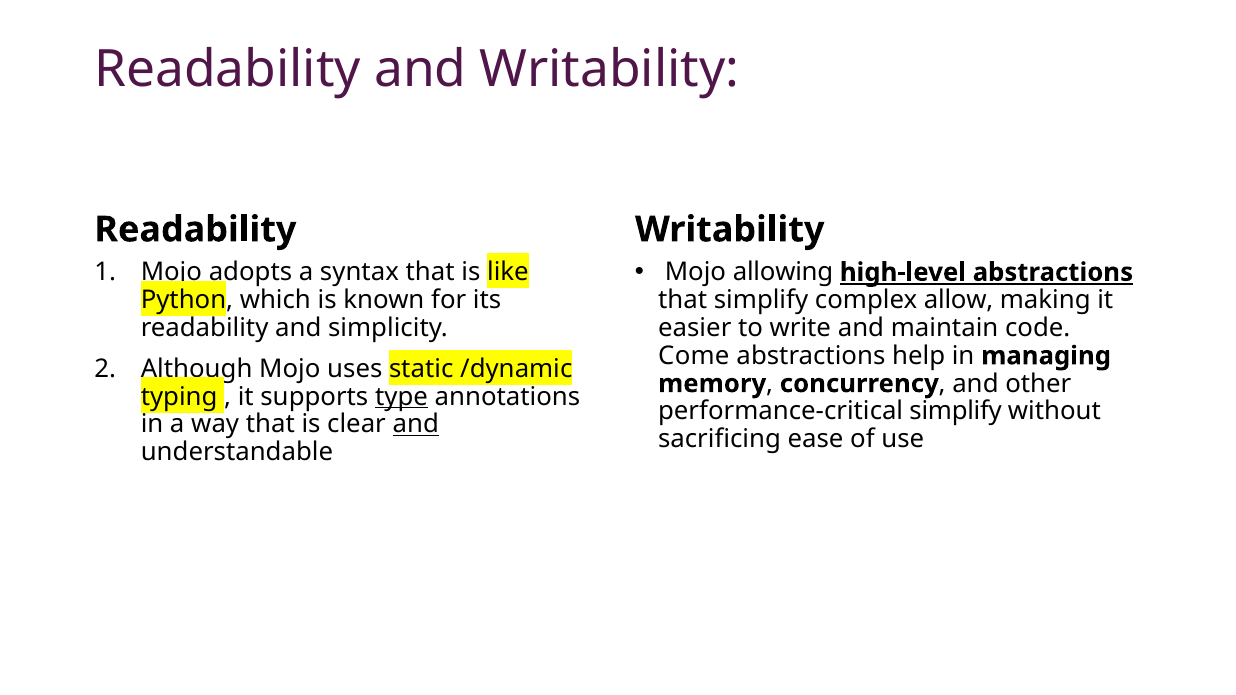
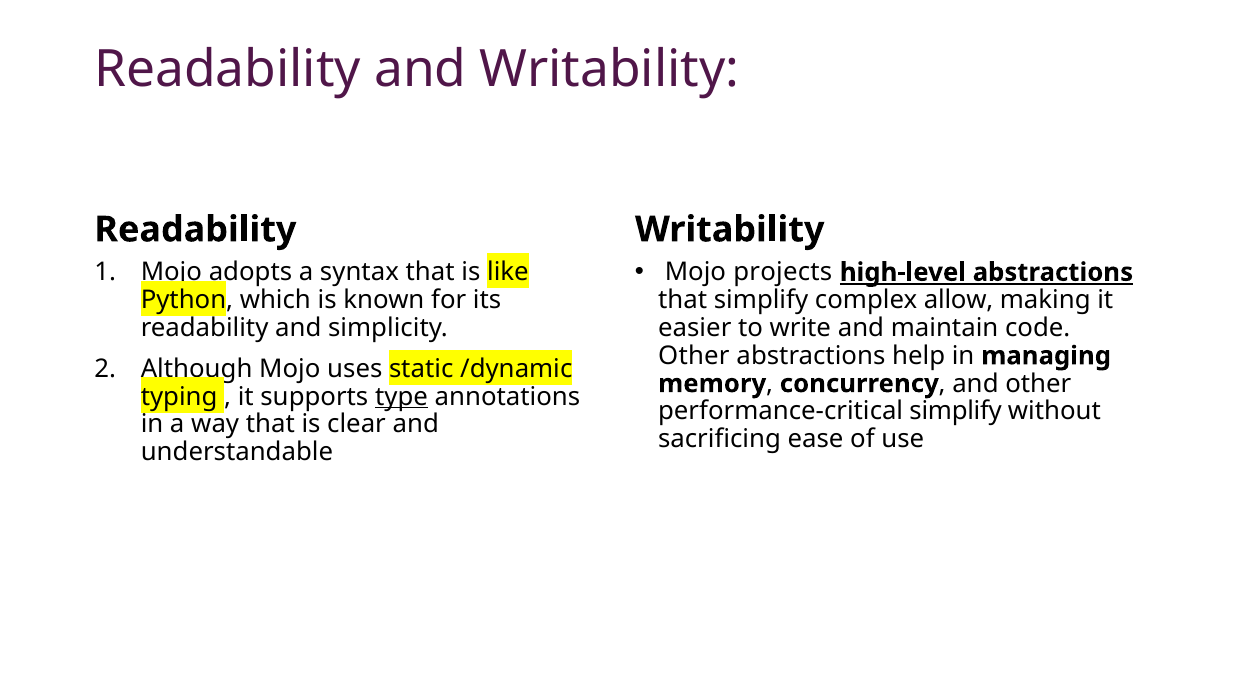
allowing: allowing -> projects
Come at (694, 356): Come -> Other
and at (416, 425) underline: present -> none
